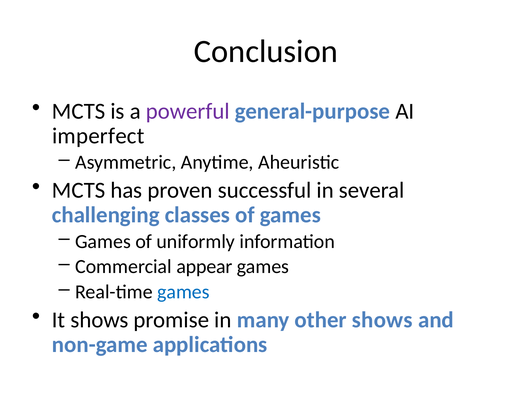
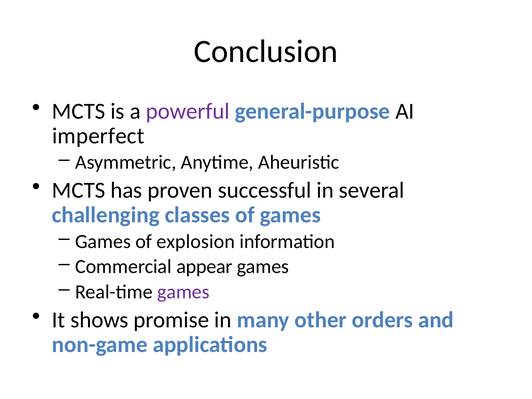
uniformly: uniformly -> explosion
games at (183, 292) colour: blue -> purple
other shows: shows -> orders
